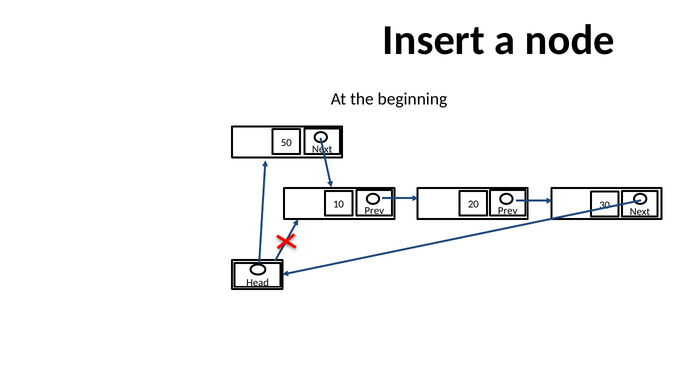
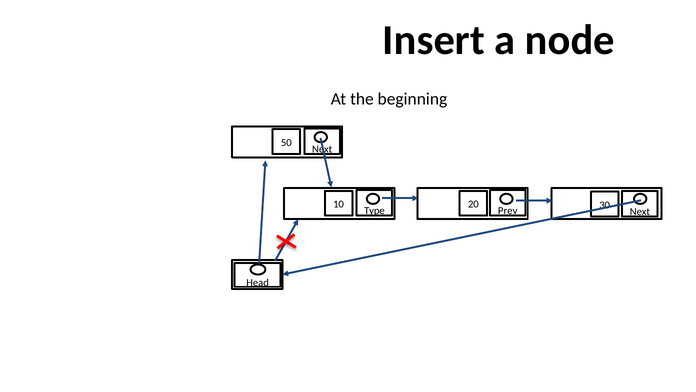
Prev at (374, 211): Prev -> Type
